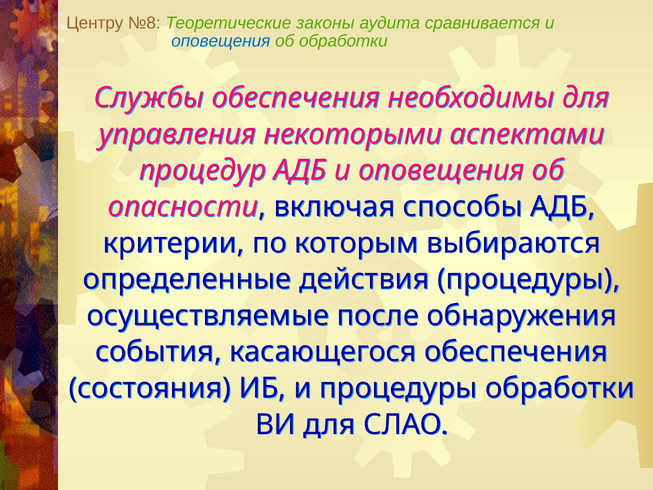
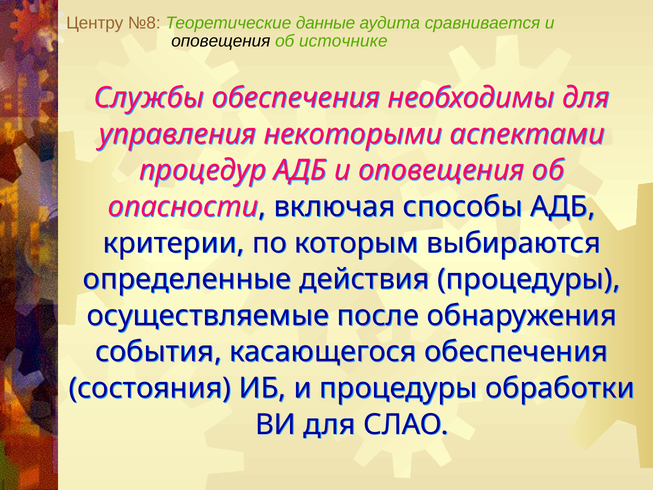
законы: законы -> данные
оповещения at (221, 41) colour: blue -> black
об обработки: обработки -> источнике
